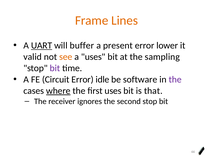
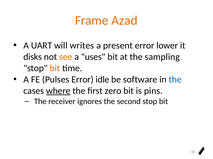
Lines: Lines -> Azad
UART underline: present -> none
buffer: buffer -> writes
valid: valid -> disks
bit at (55, 68) colour: purple -> orange
Circuit: Circuit -> Pulses
the at (175, 80) colour: purple -> blue
first uses: uses -> zero
that: that -> pins
